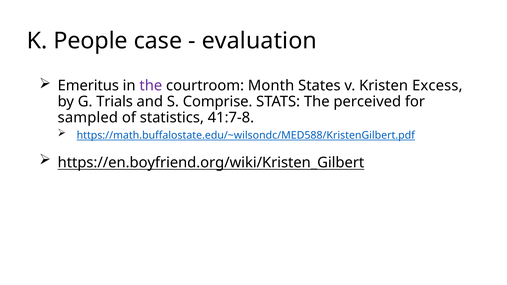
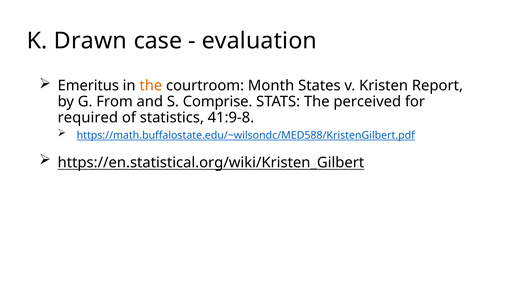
People: People -> Drawn
the at (151, 86) colour: purple -> orange
Excess: Excess -> Report
Trials: Trials -> From
sampled: sampled -> required
41:7-8: 41:7-8 -> 41:9-8
https://en.boyfriend.org/wiki/Kristen_Gilbert: https://en.boyfriend.org/wiki/Kristen_Gilbert -> https://en.statistical.org/wiki/Kristen_Gilbert
